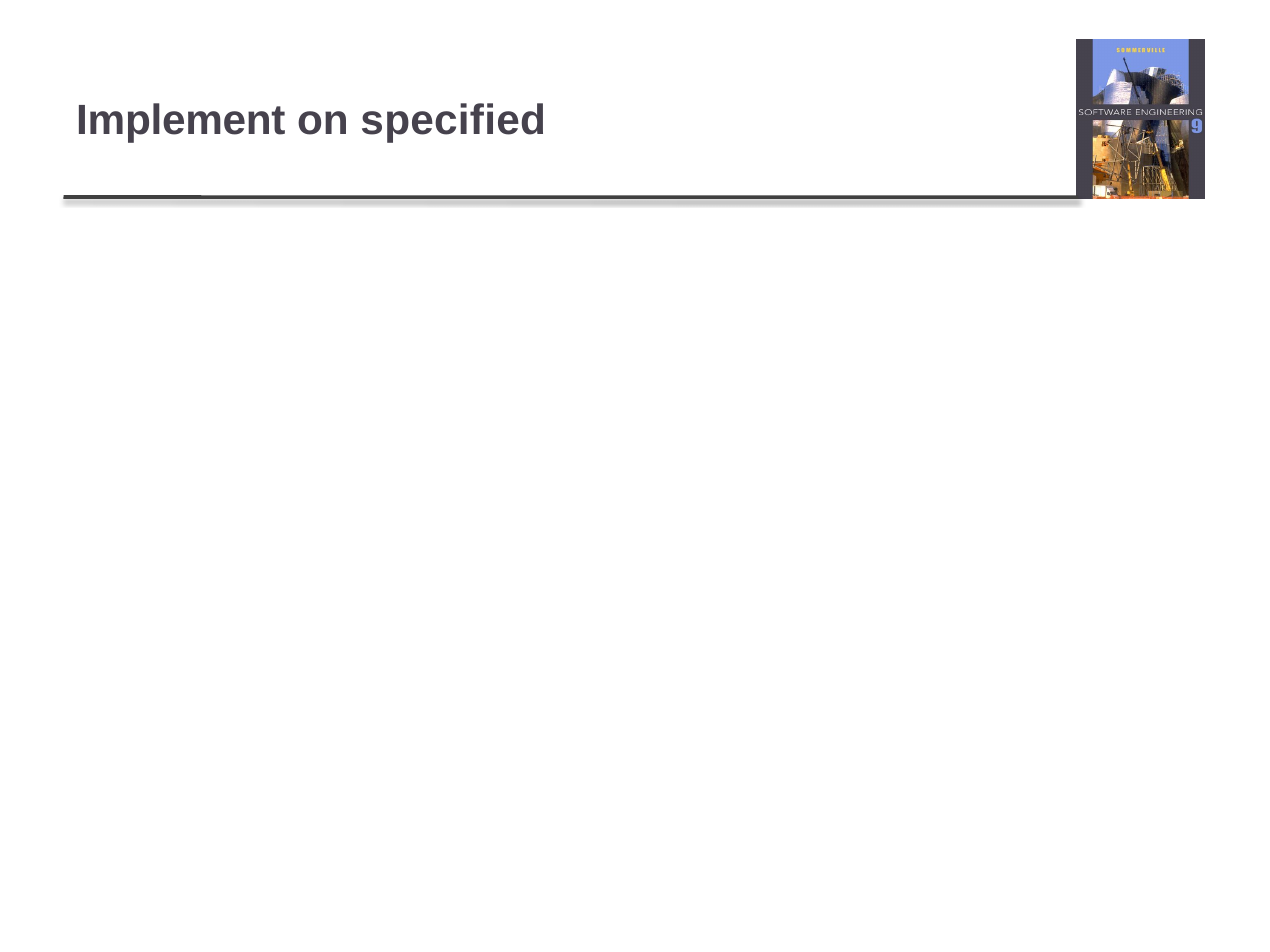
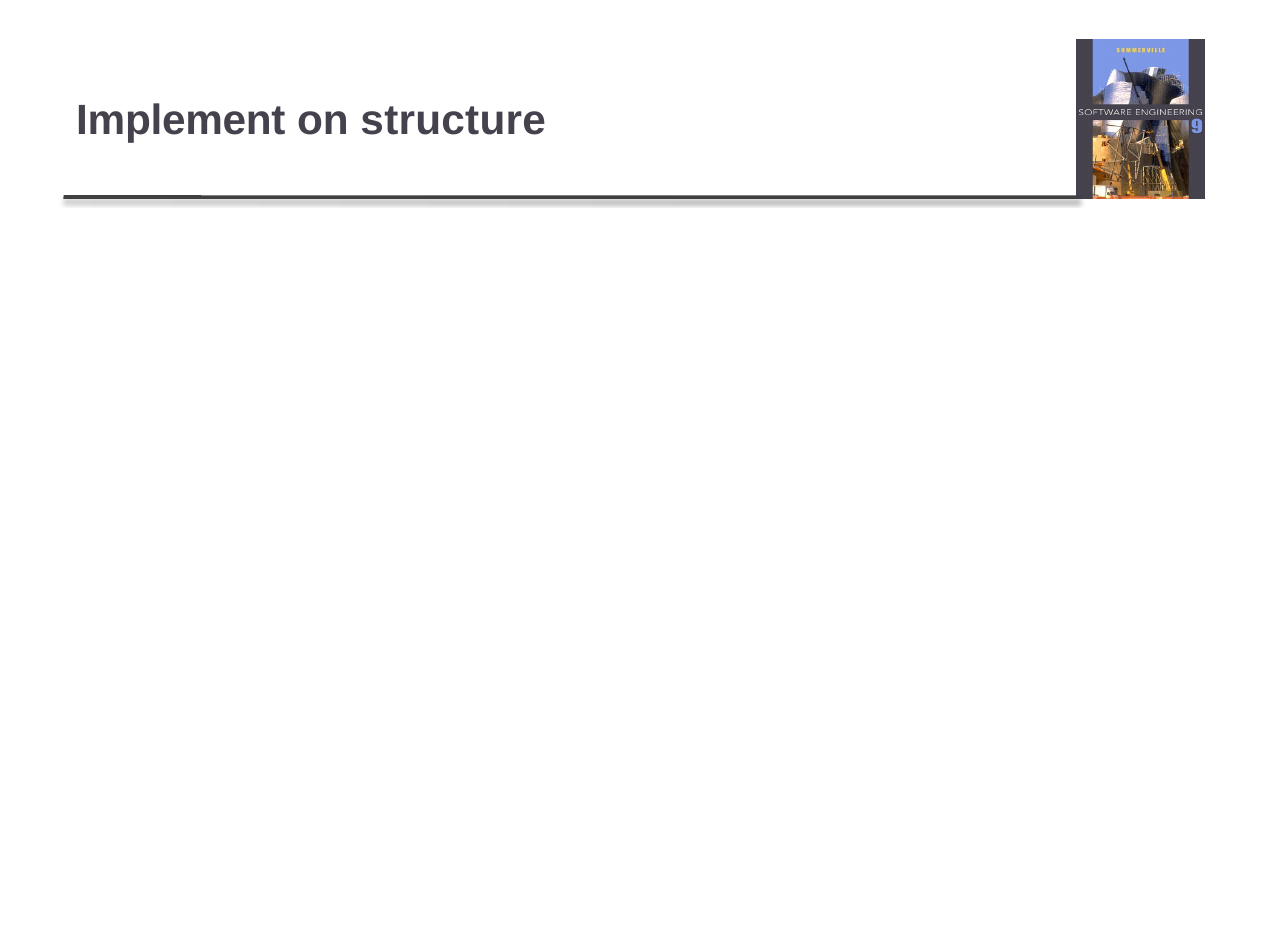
specified: specified -> structure
